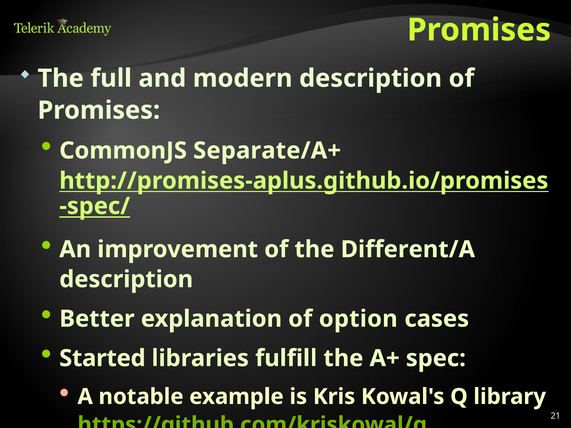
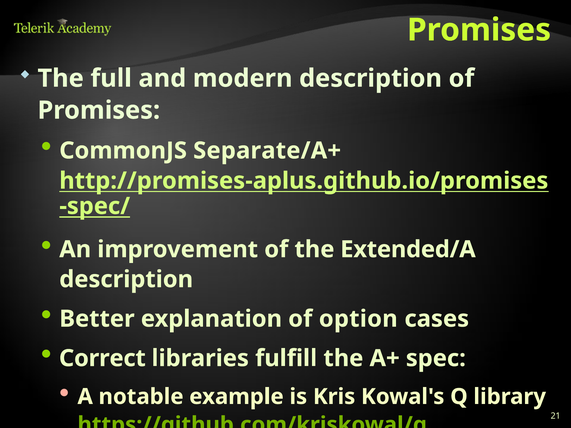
Different/A: Different/A -> Extended/A
Started: Started -> Correct
